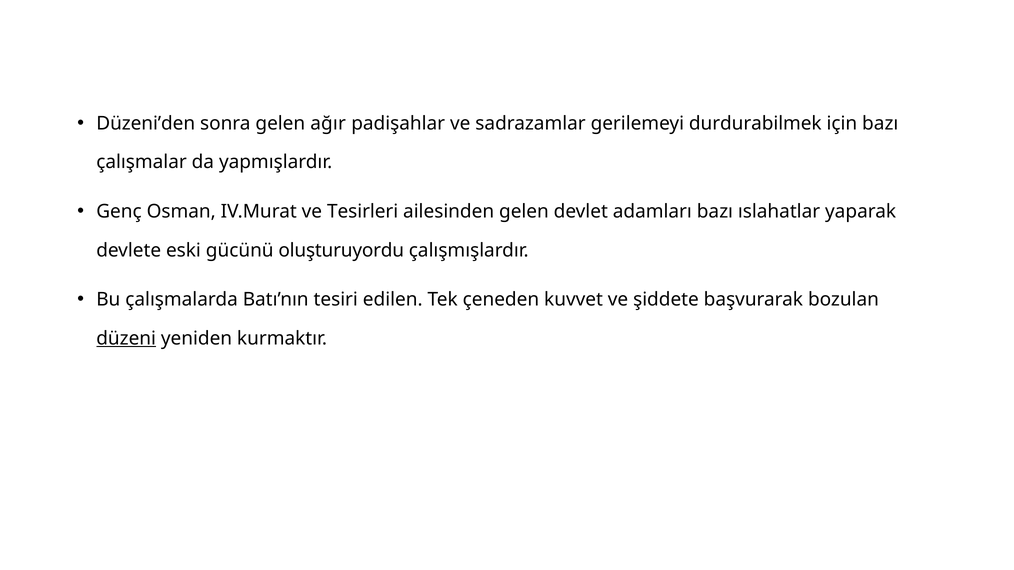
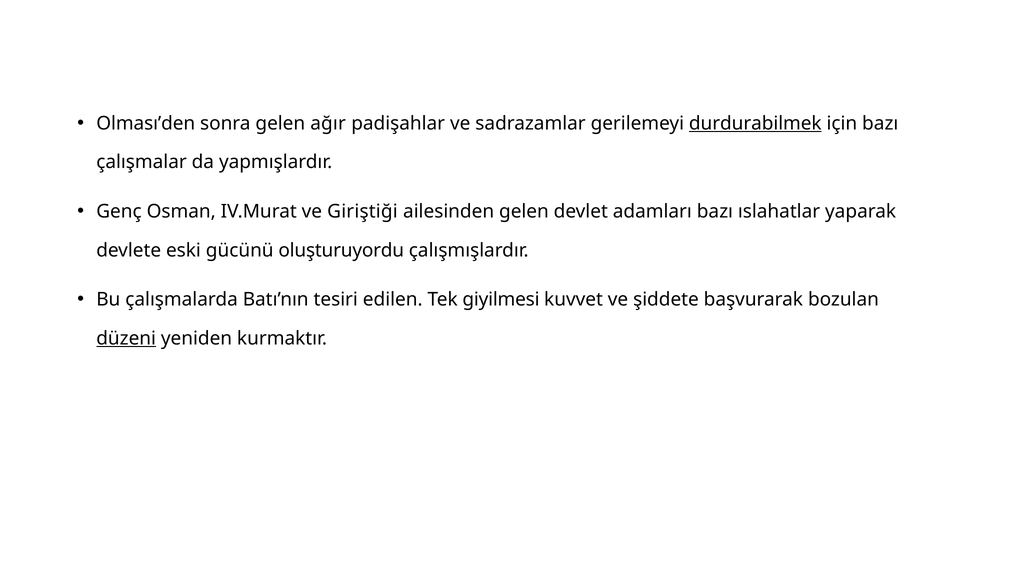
Düzeni’den: Düzeni’den -> Olması’den
durdurabilmek underline: none -> present
Tesirleri: Tesirleri -> Giriştiği
çeneden: çeneden -> giyilmesi
